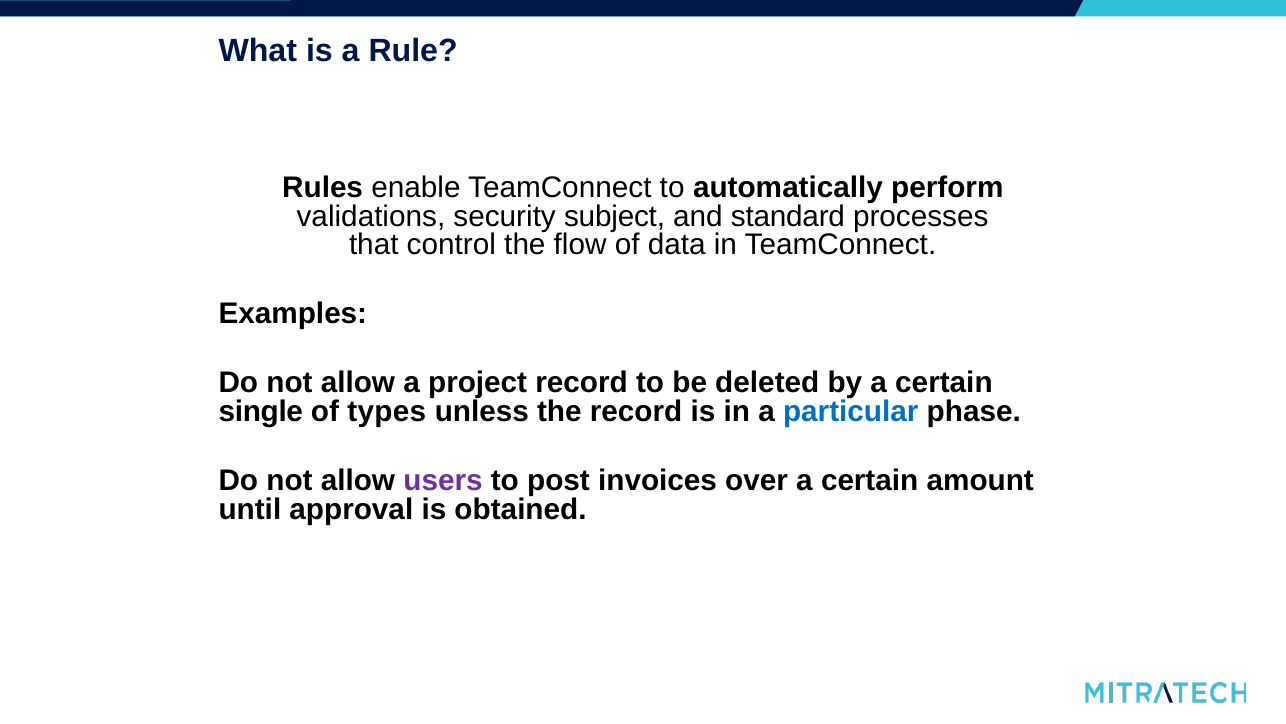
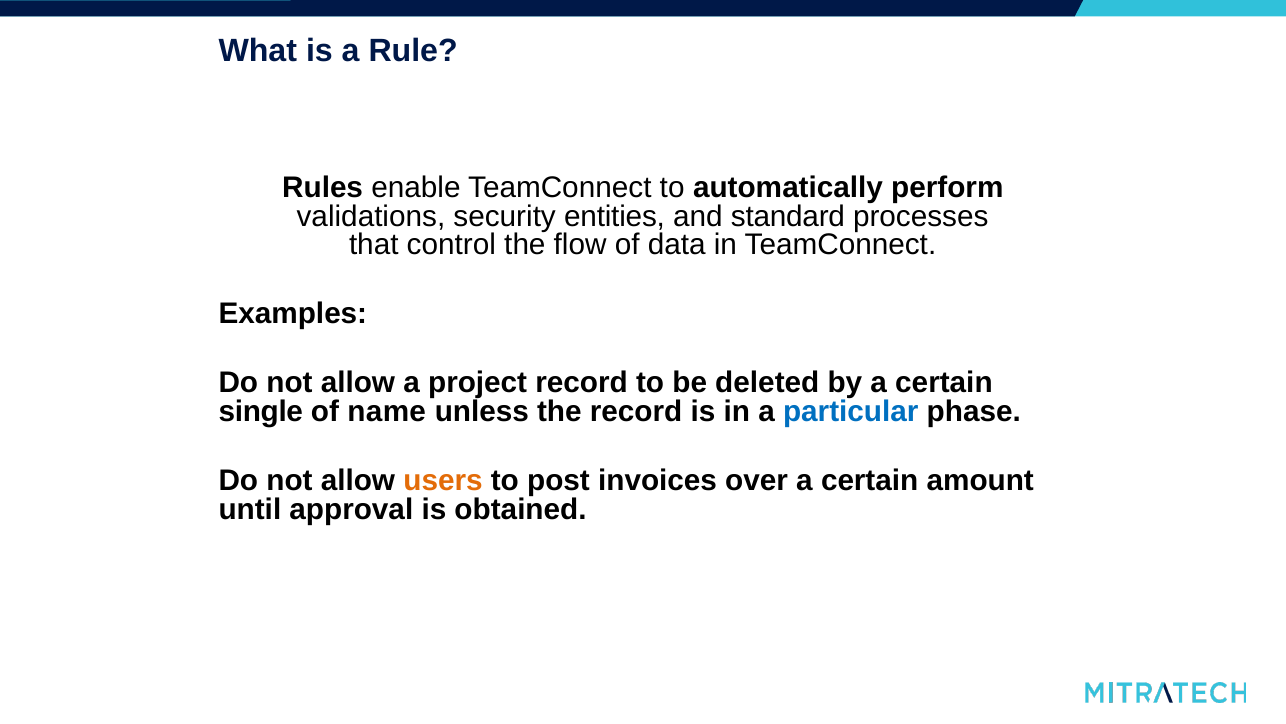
subject: subject -> entities
types: types -> name
users colour: purple -> orange
